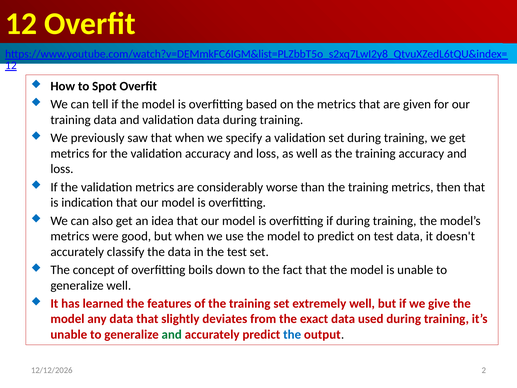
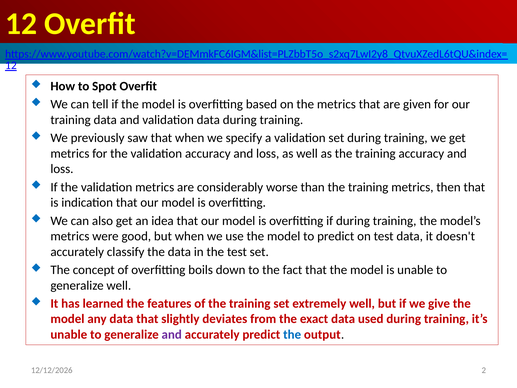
and at (172, 334) colour: green -> purple
